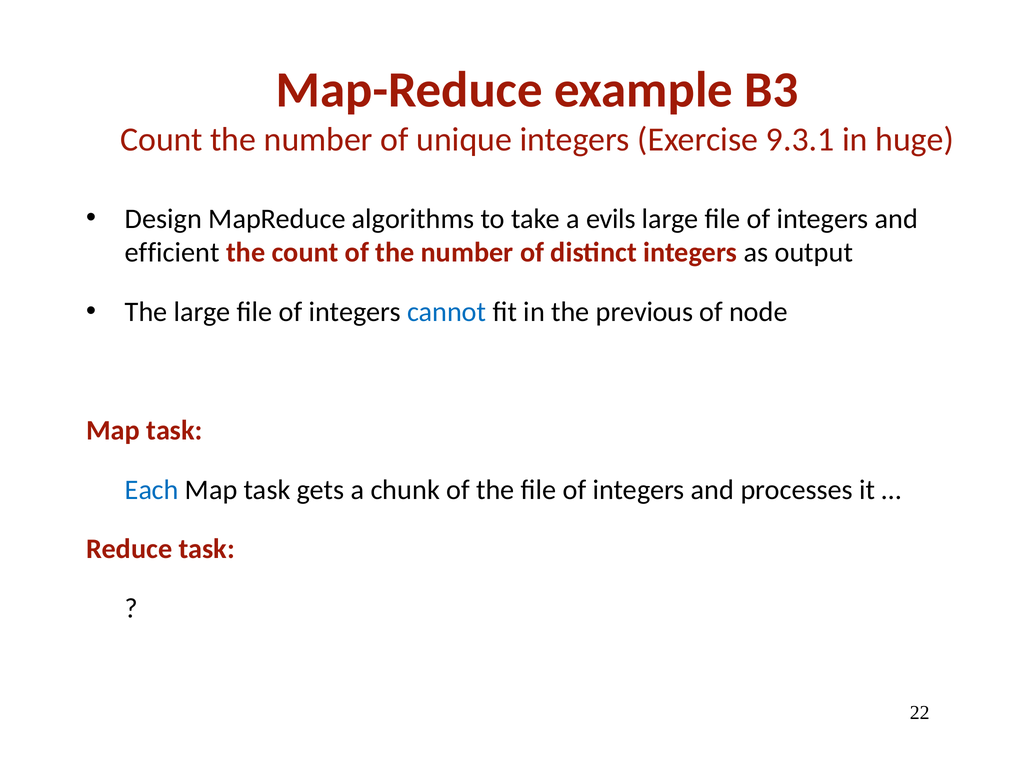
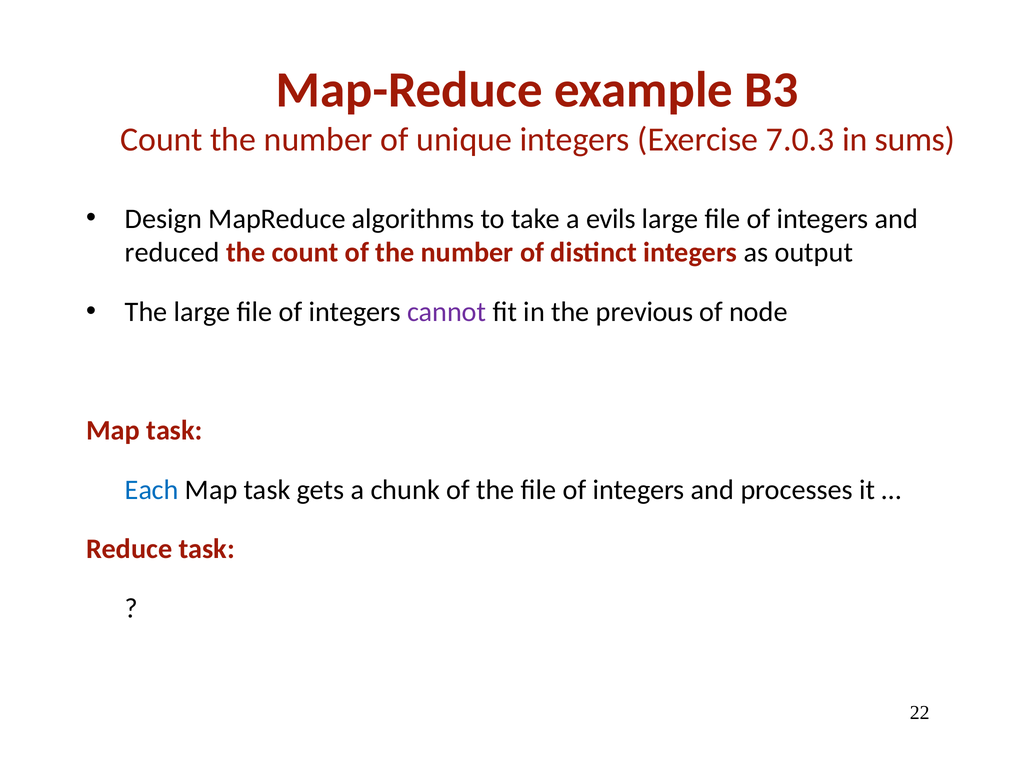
9.3.1: 9.3.1 -> 7.0.3
huge: huge -> sums
efficient: efficient -> reduced
cannot colour: blue -> purple
